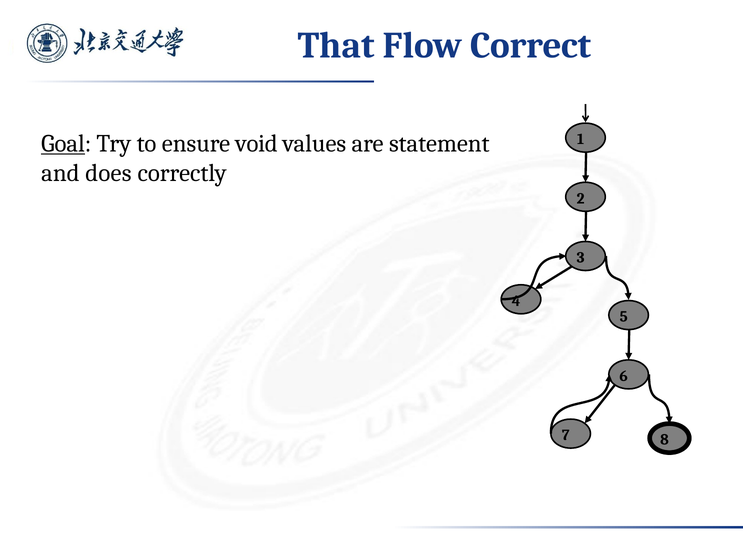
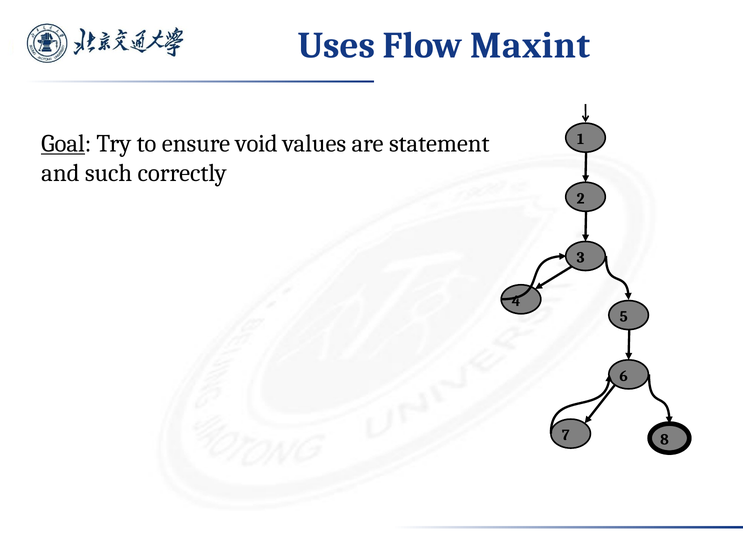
That: That -> Uses
Correct: Correct -> Maxint
does: does -> such
